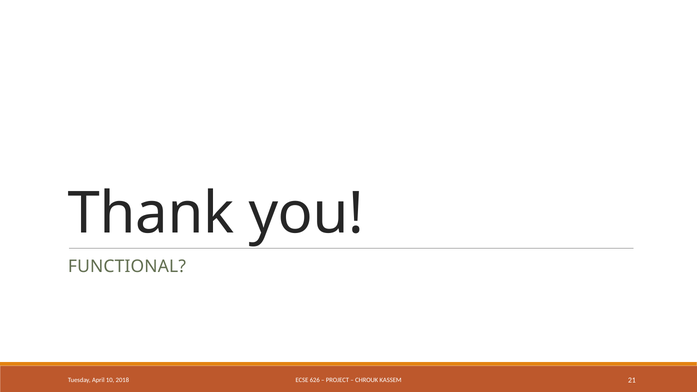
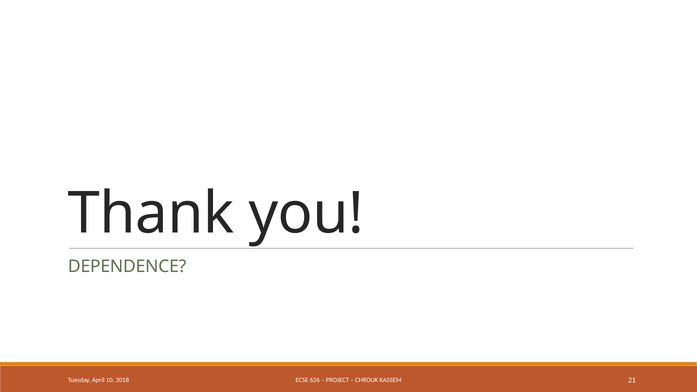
FUNCTIONAL: FUNCTIONAL -> DEPENDENCE
